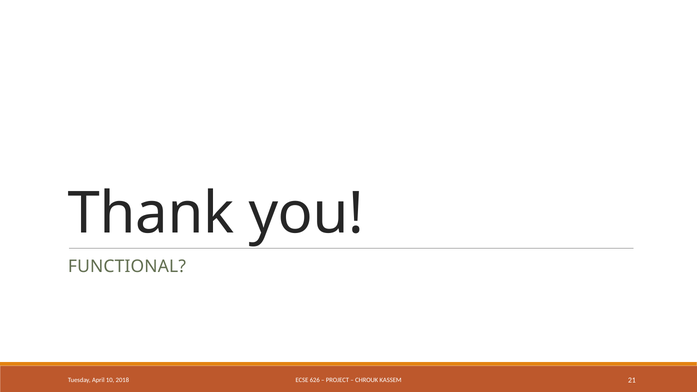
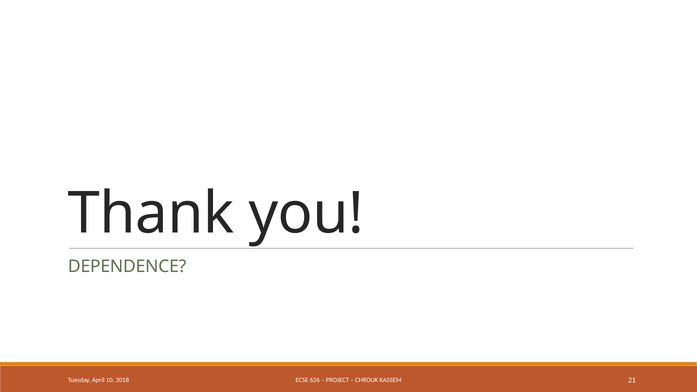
FUNCTIONAL: FUNCTIONAL -> DEPENDENCE
